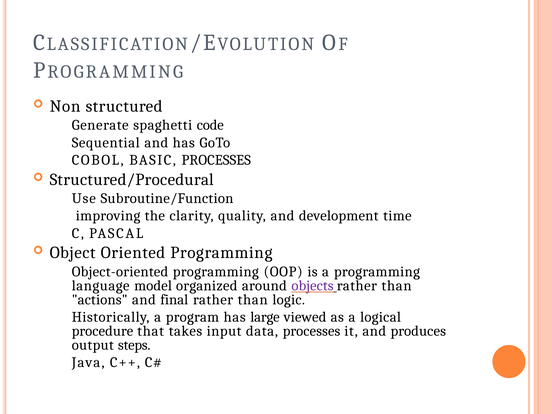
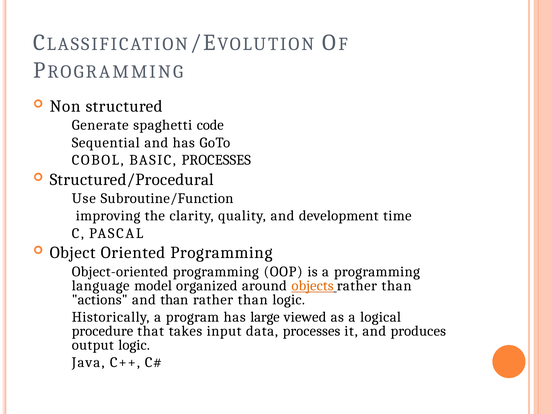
objects colour: purple -> orange
and final: final -> than
output steps: steps -> logic
